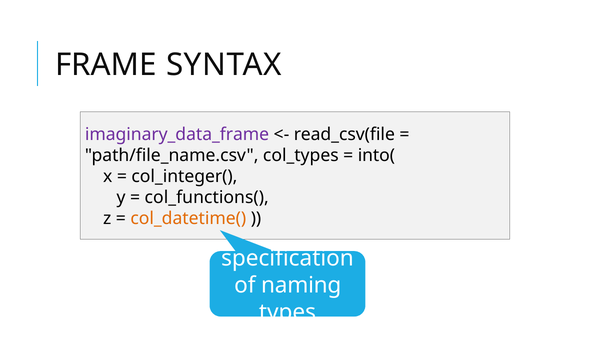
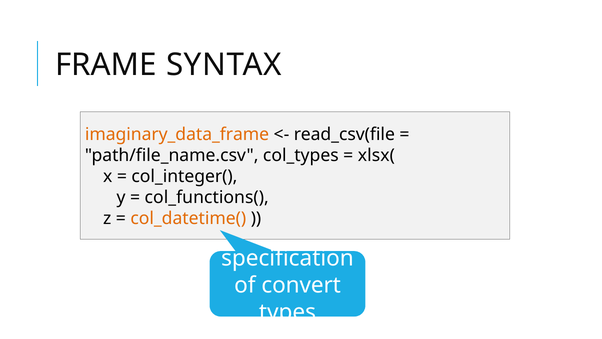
imaginary_data_frame colour: purple -> orange
into(: into( -> xlsx(
naming: naming -> convert
